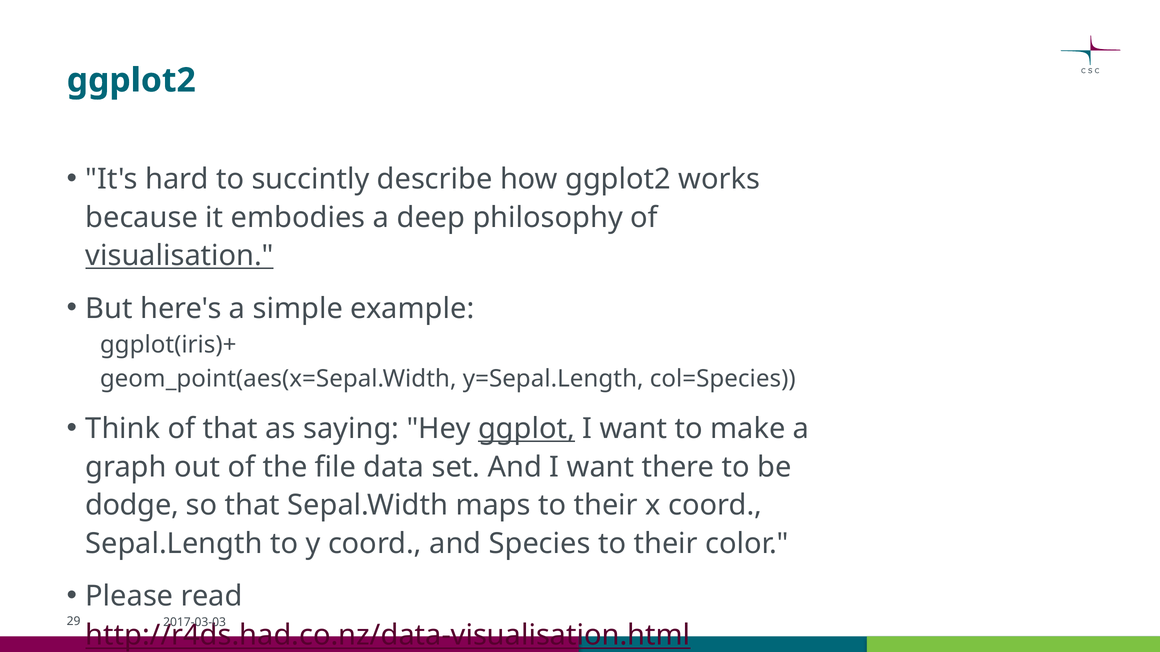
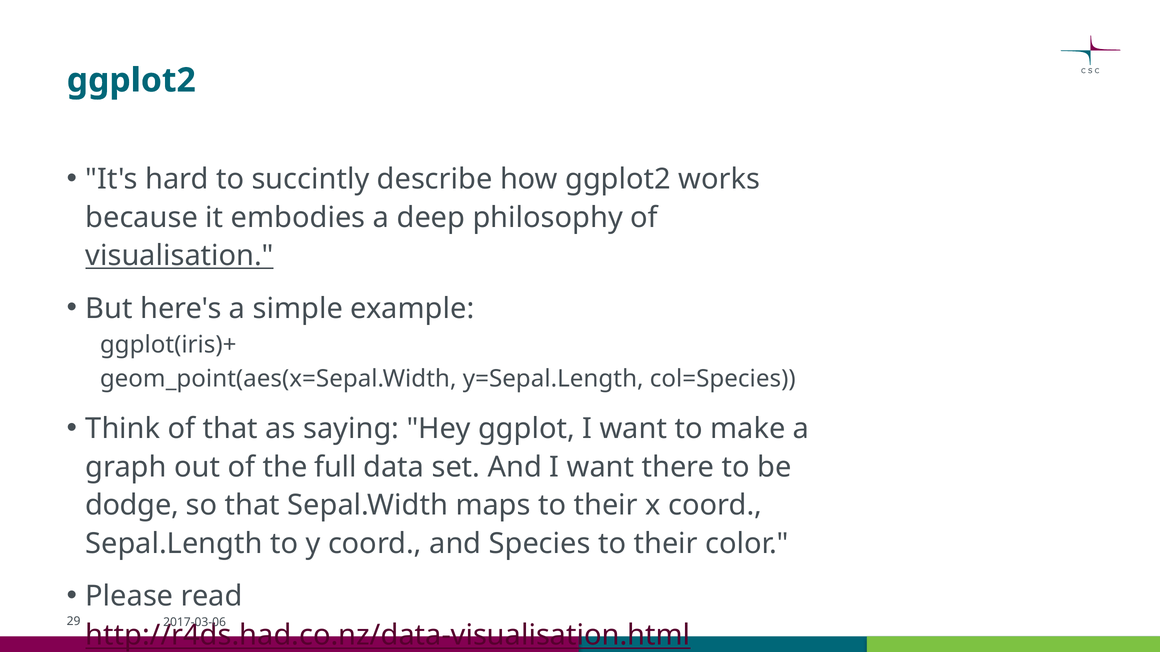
ggplot underline: present -> none
file: file -> full
2017-03-03: 2017-03-03 -> 2017-03-06
